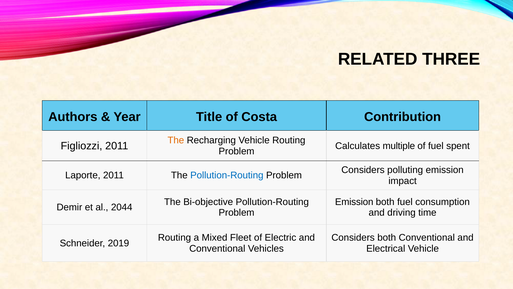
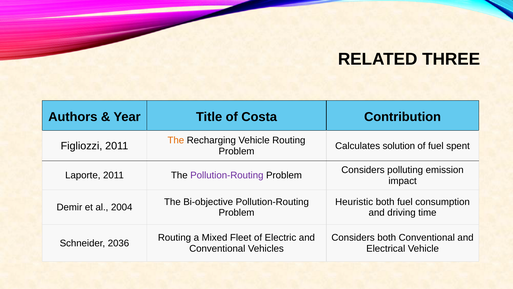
multiple: multiple -> solution
Pollution-Routing at (227, 175) colour: blue -> purple
Emission at (354, 202): Emission -> Heuristic
2044: 2044 -> 2004
2019: 2019 -> 2036
